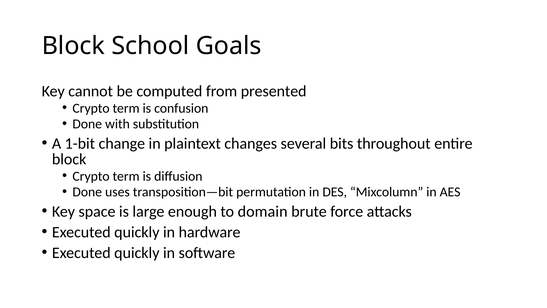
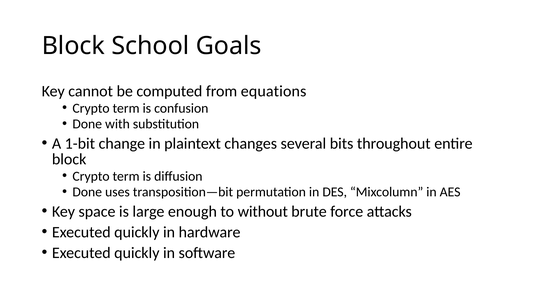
presented: presented -> equations
domain: domain -> without
